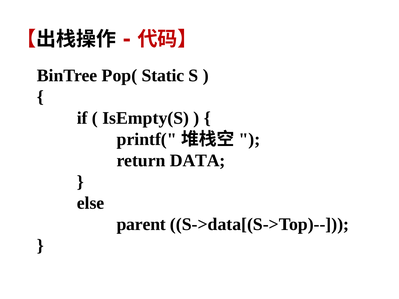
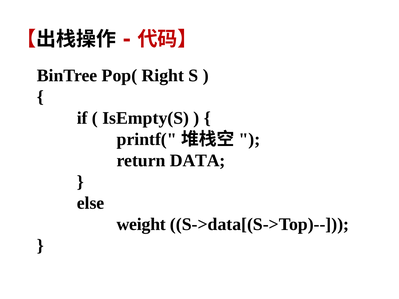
Static: Static -> Right
parent: parent -> weight
